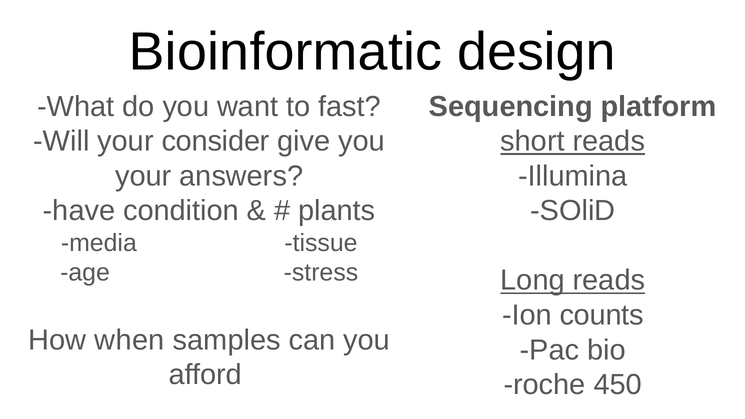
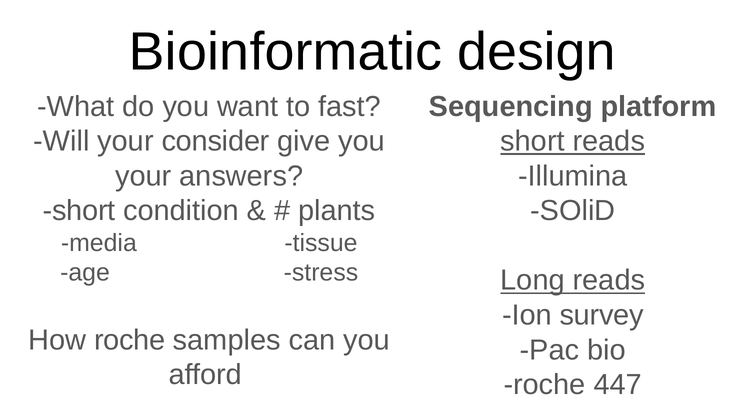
have at (79, 211): have -> short
counts: counts -> survey
How when: when -> roche
450: 450 -> 447
